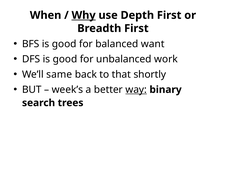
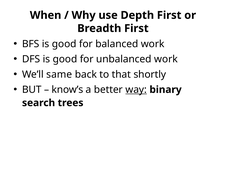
Why underline: present -> none
balanced want: want -> work
week’s: week’s -> know’s
